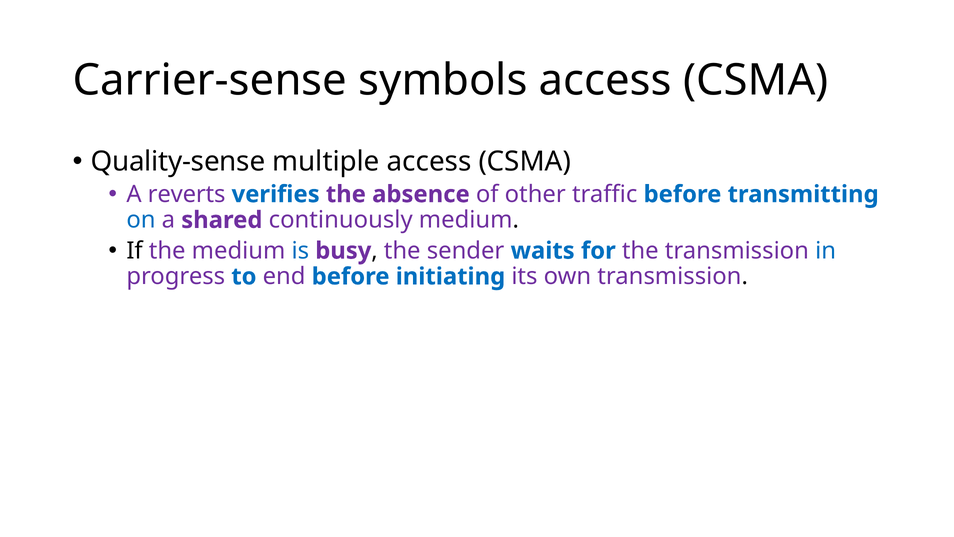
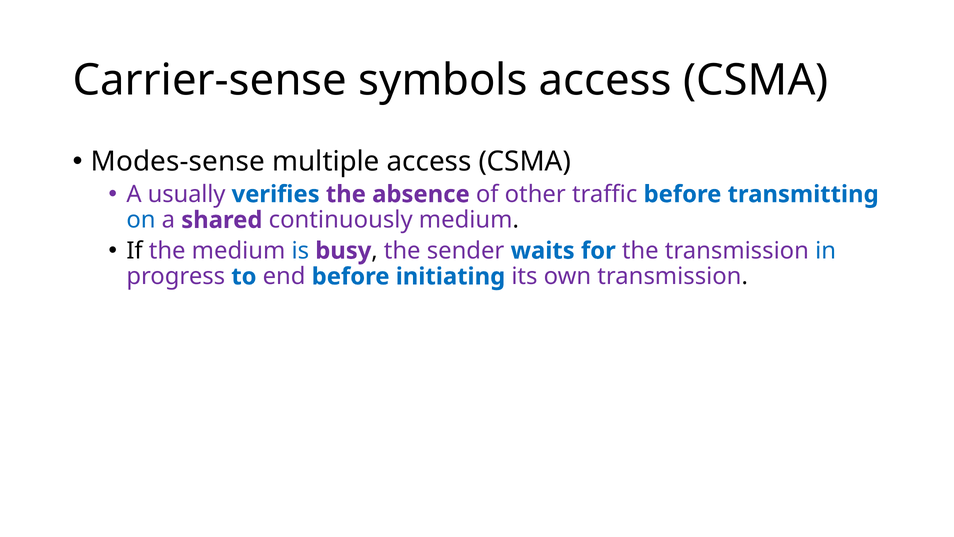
Quality-sense: Quality-sense -> Modes-sense
reverts: reverts -> usually
